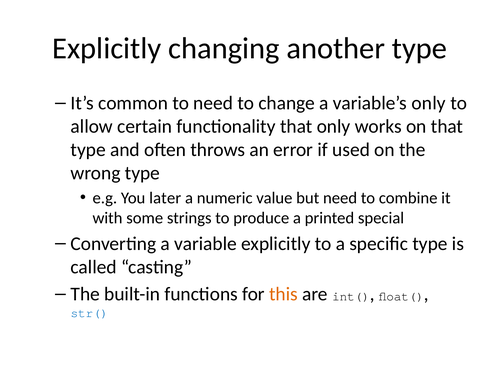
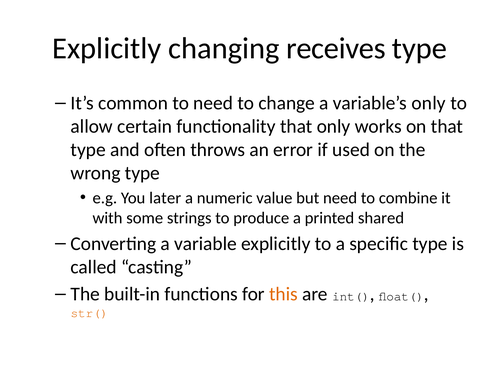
another: another -> receives
special: special -> shared
str( colour: blue -> orange
